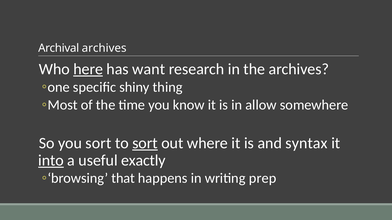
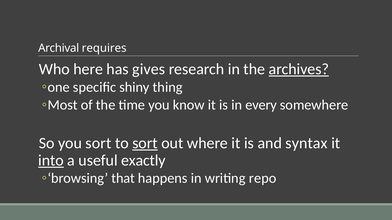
Archival archives: archives -> requires
here underline: present -> none
want: want -> gives
archives at (299, 69) underline: none -> present
allow: allow -> every
prep: prep -> repo
